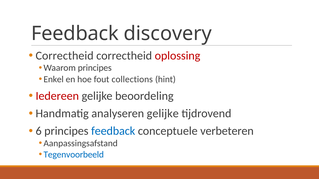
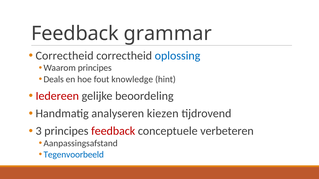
discovery: discovery -> grammar
oplossing colour: red -> blue
Enkel: Enkel -> Deals
collections: collections -> knowledge
analyseren gelijke: gelijke -> kiezen
6: 6 -> 3
feedback at (113, 131) colour: blue -> red
